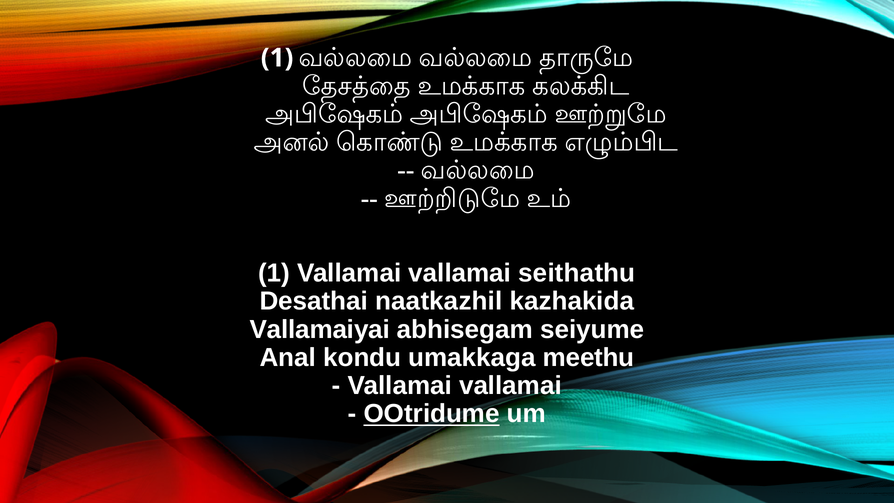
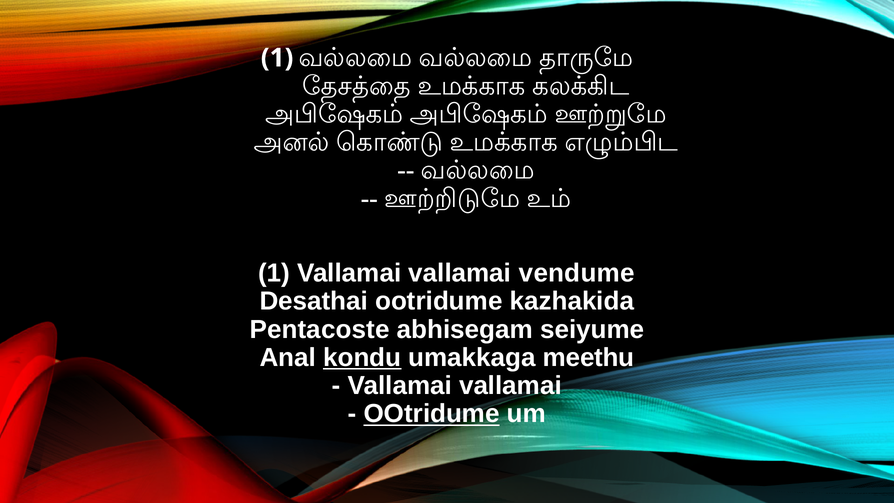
seithathu: seithathu -> vendume
Desathai naatkazhil: naatkazhil -> ootridume
Vallamaiyai: Vallamaiyai -> Pentacoste
kondu underline: none -> present
